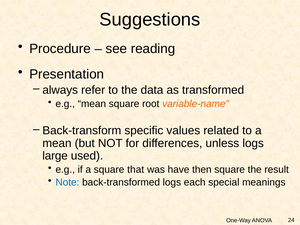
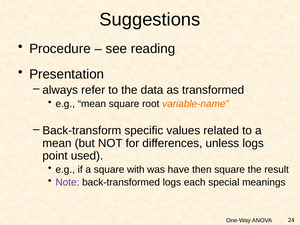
large: large -> point
that: that -> with
Note colour: blue -> purple
